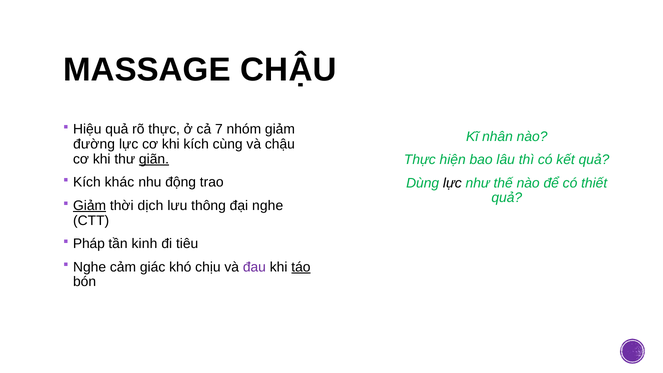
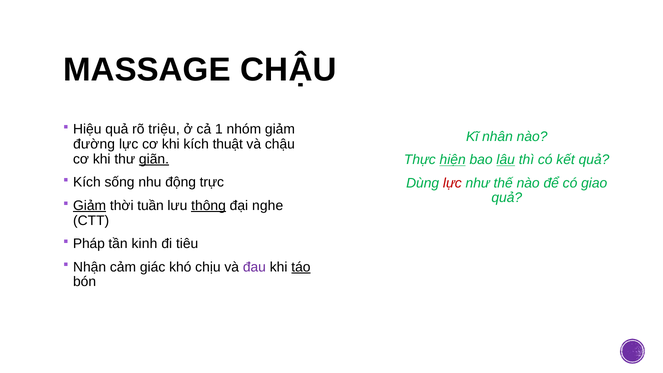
rõ thực: thực -> triệu
7: 7 -> 1
cùng: cùng -> thuật
hiện underline: none -> present
lâu underline: none -> present
khác: khác -> sống
trao: trao -> trực
lực at (452, 183) colour: black -> red
thiết: thiết -> giao
dịch: dịch -> tuần
thông underline: none -> present
Nghe at (90, 267): Nghe -> Nhận
